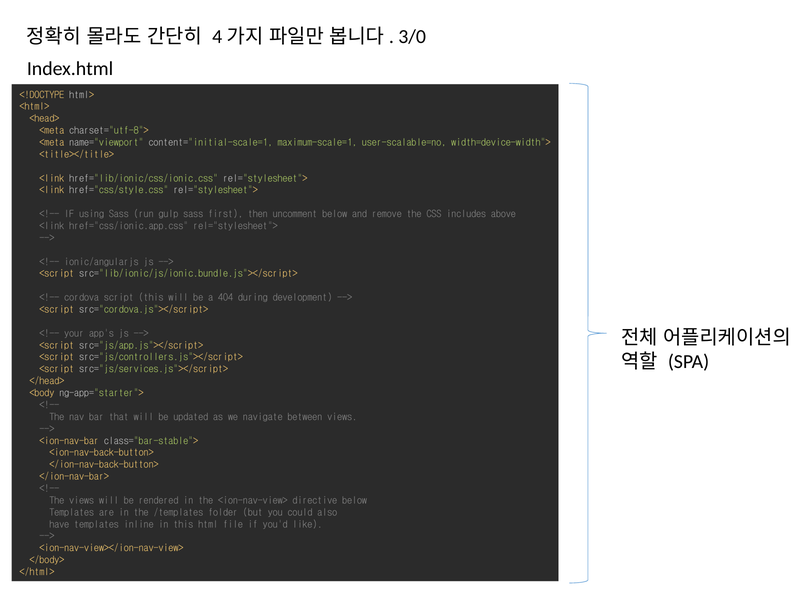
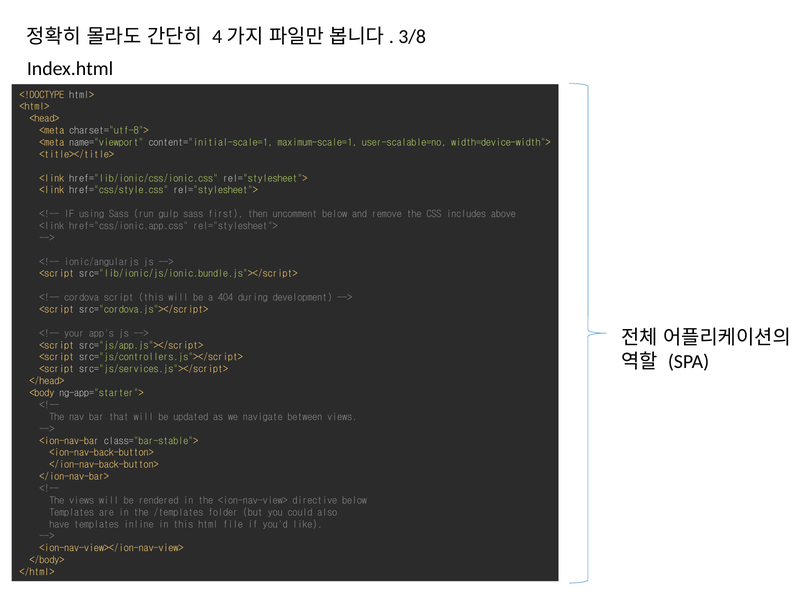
3/0: 3/0 -> 3/8
